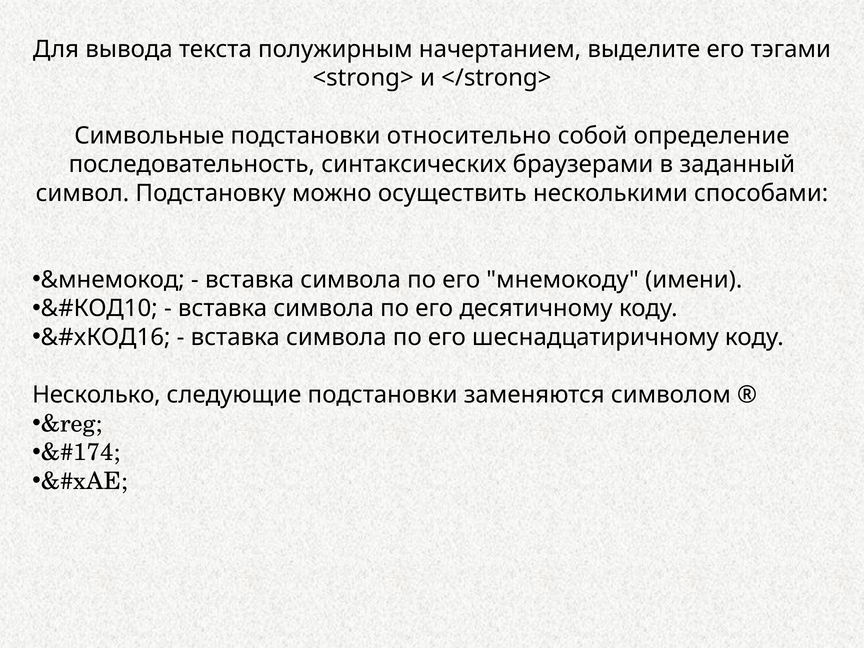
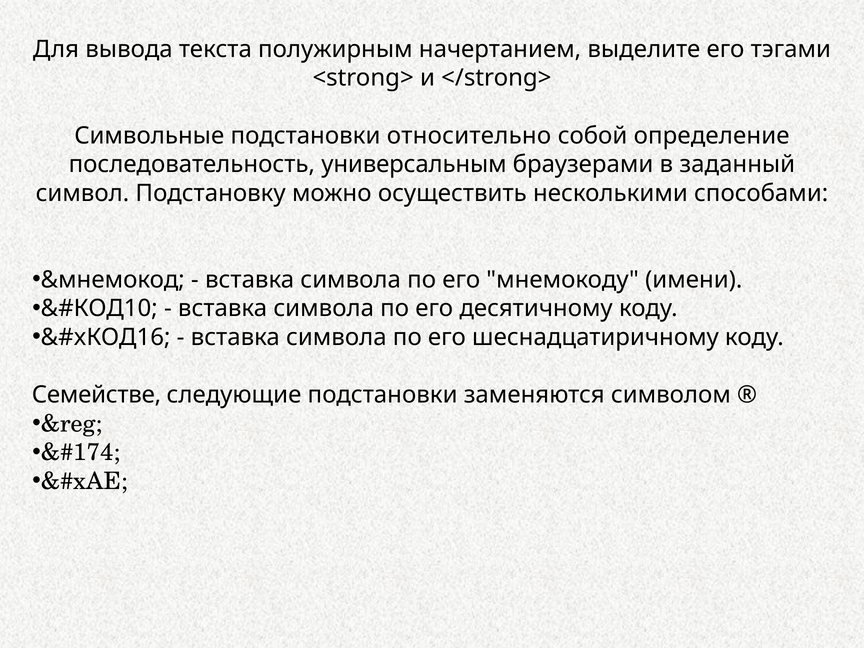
синтаксических: синтаксических -> универсальным
Несколько: Несколько -> Семействе
